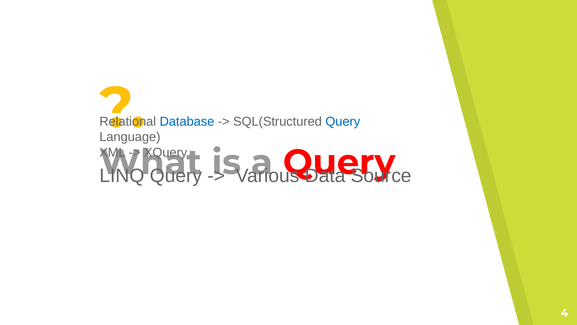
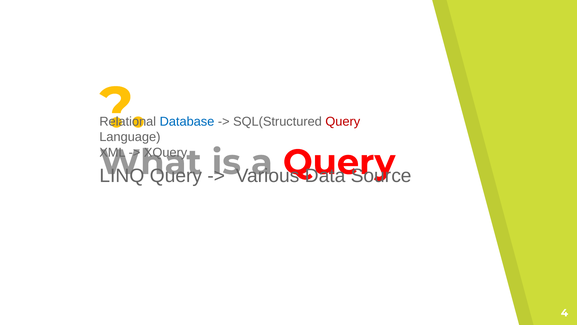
Query at (343, 122) colour: blue -> red
